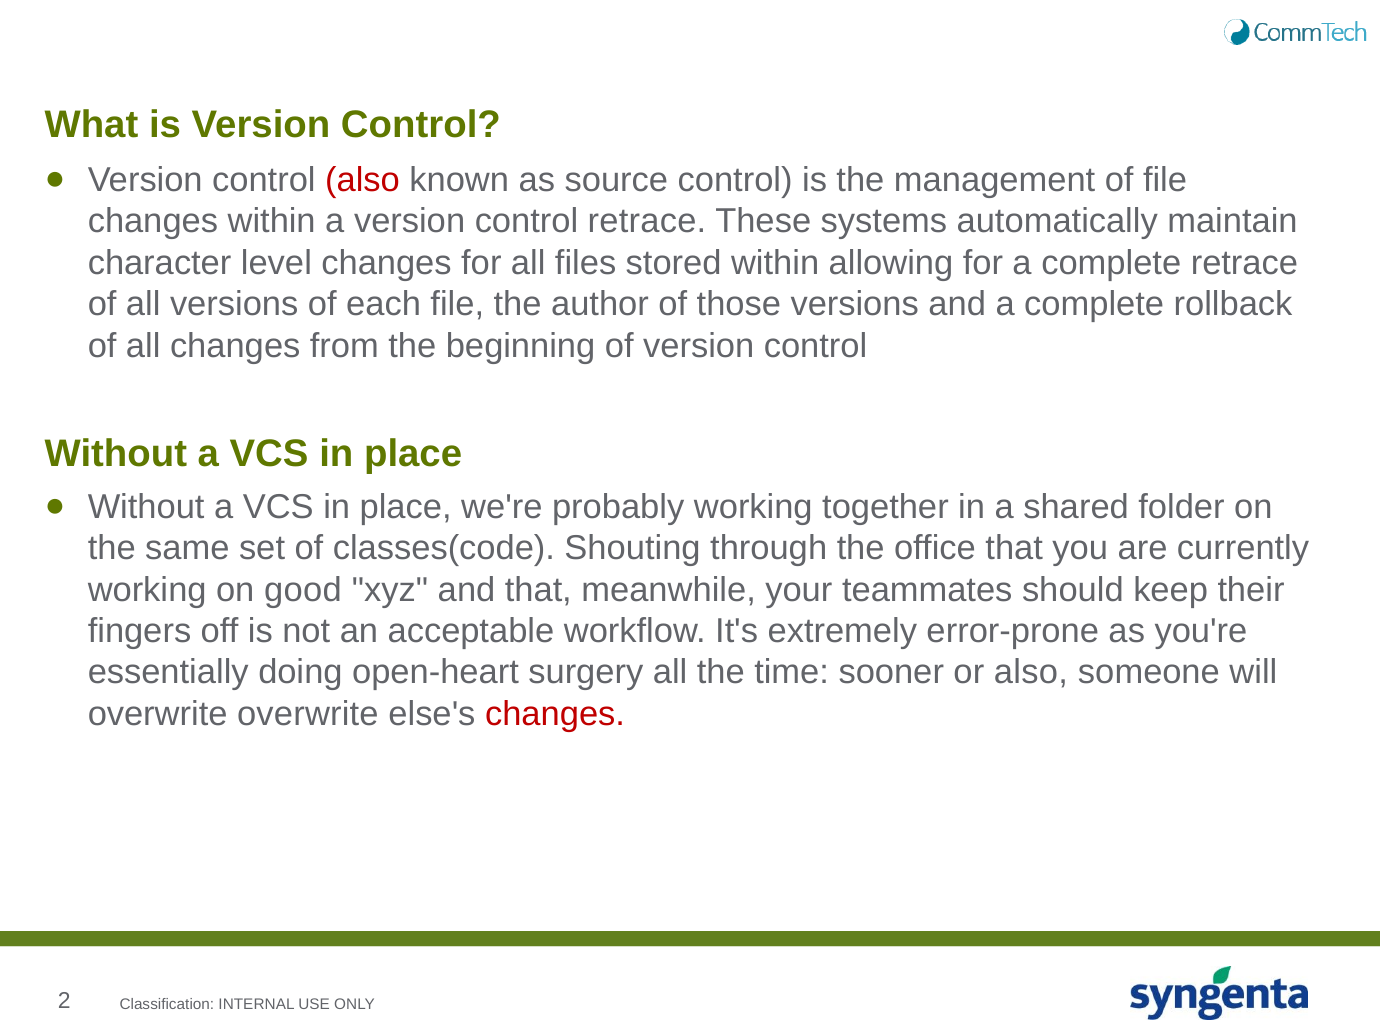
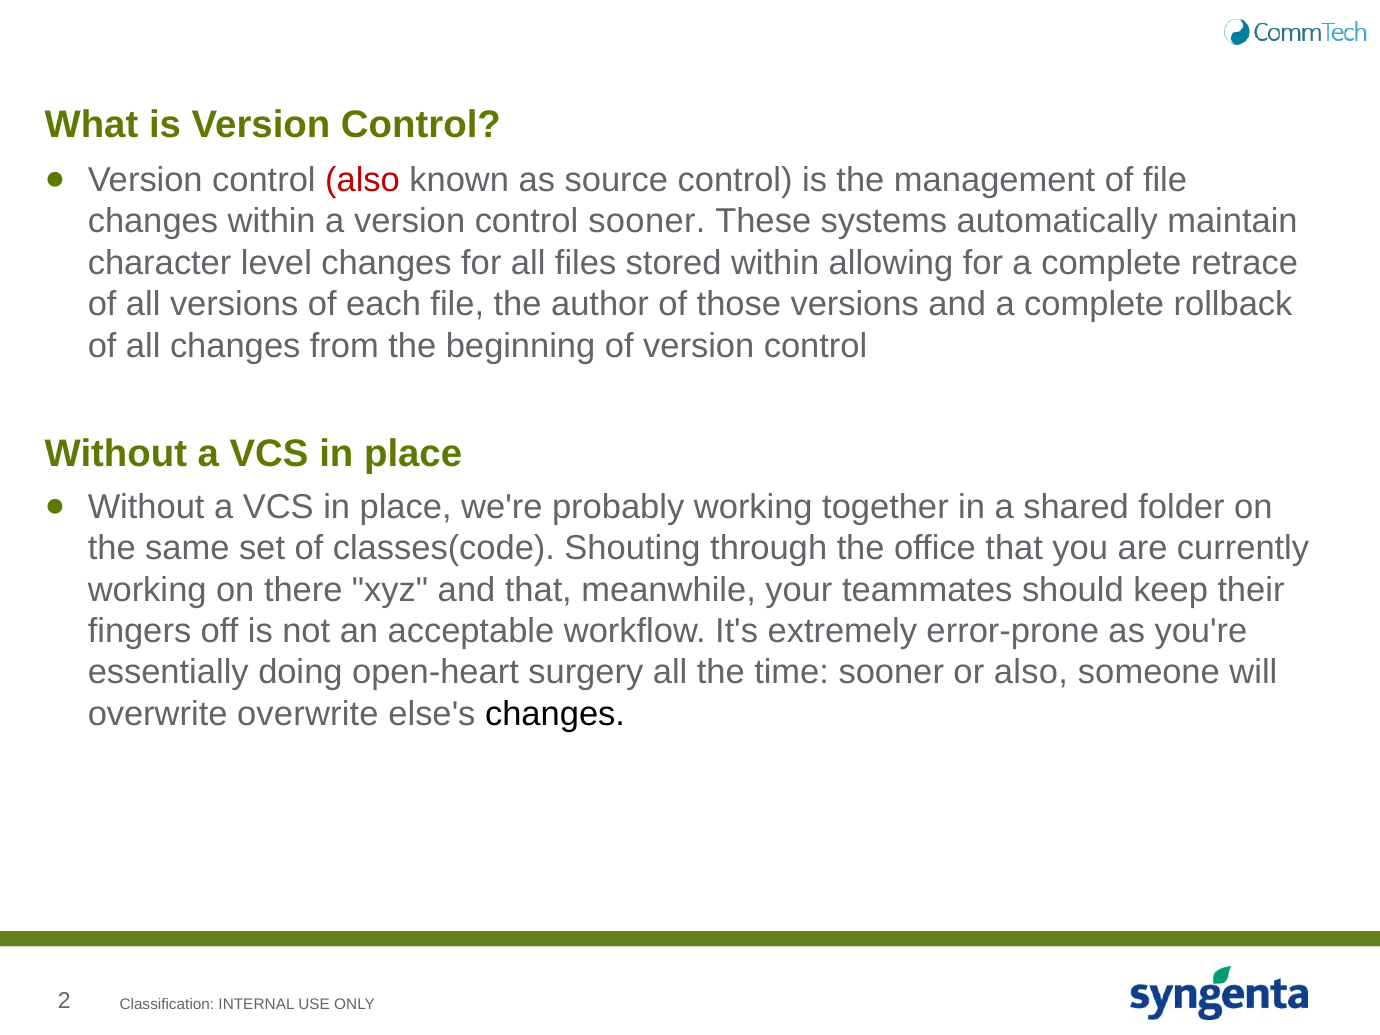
control retrace: retrace -> sooner
good: good -> there
changes at (555, 714) colour: red -> black
